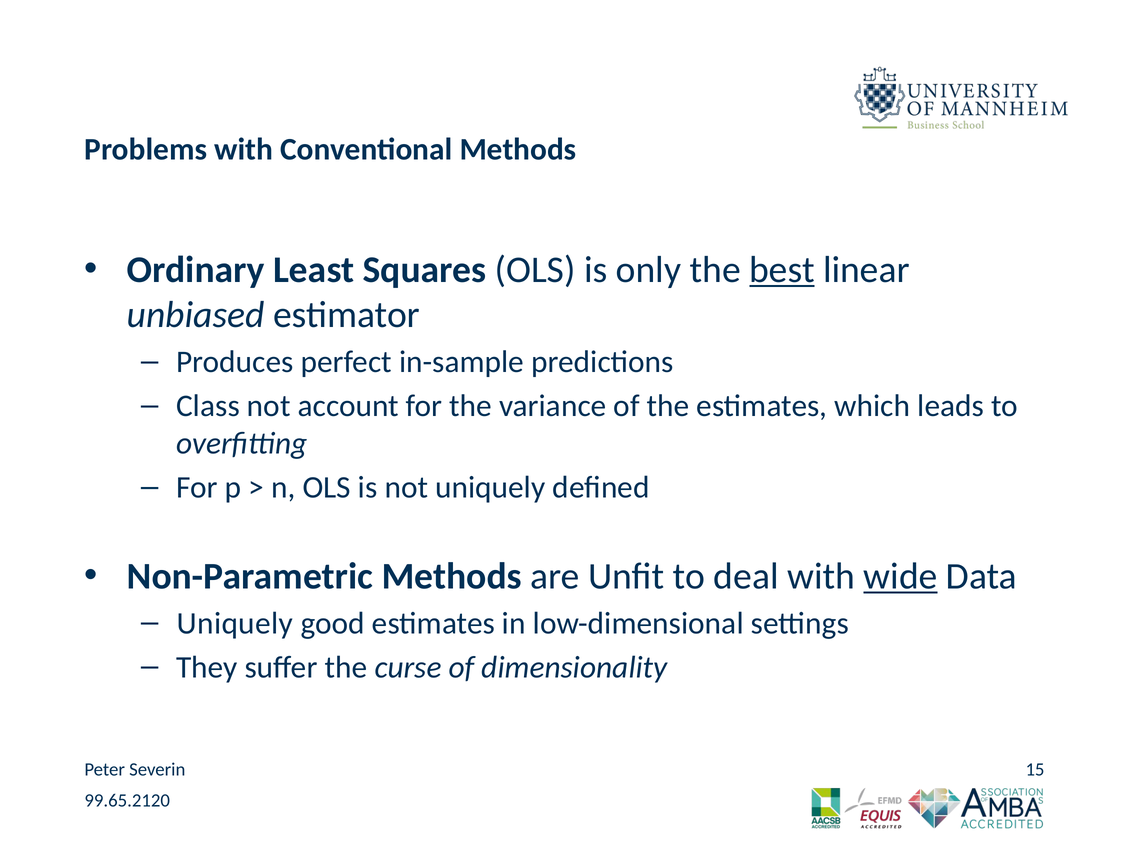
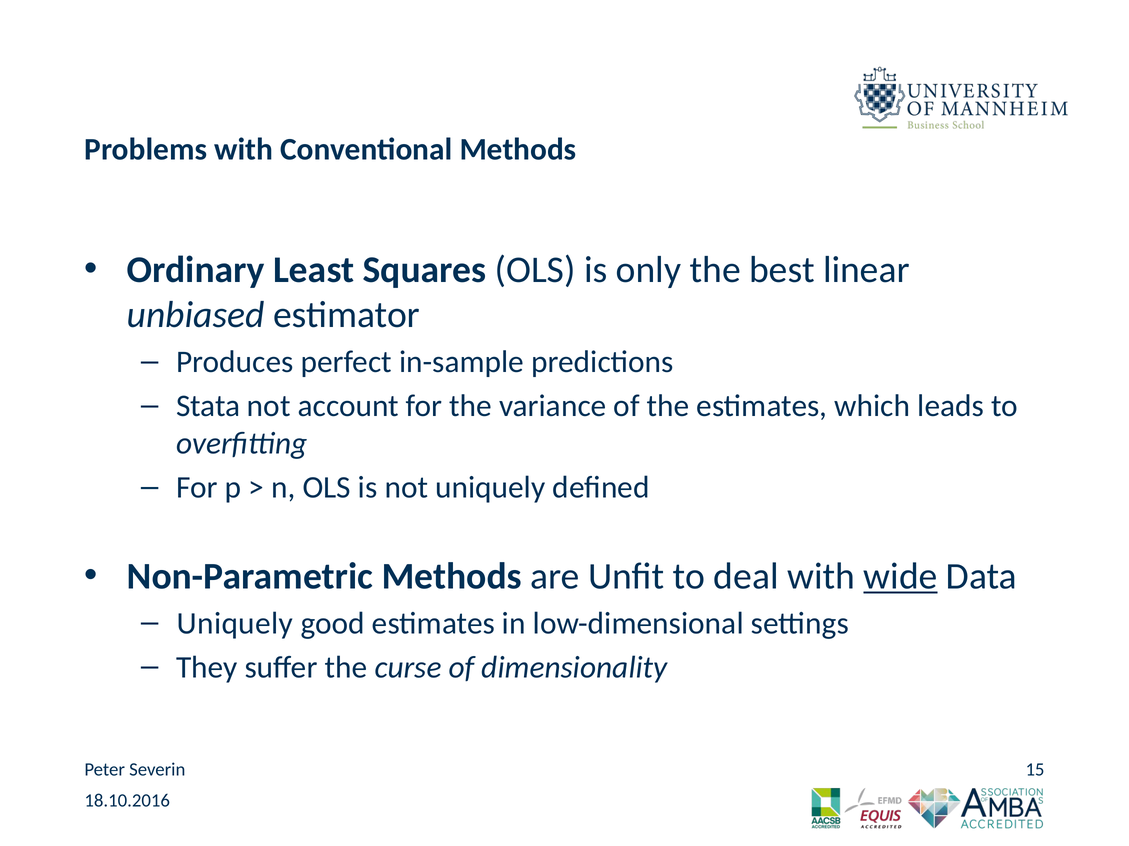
best underline: present -> none
Class: Class -> Stata
99.65.2120: 99.65.2120 -> 18.10.2016
